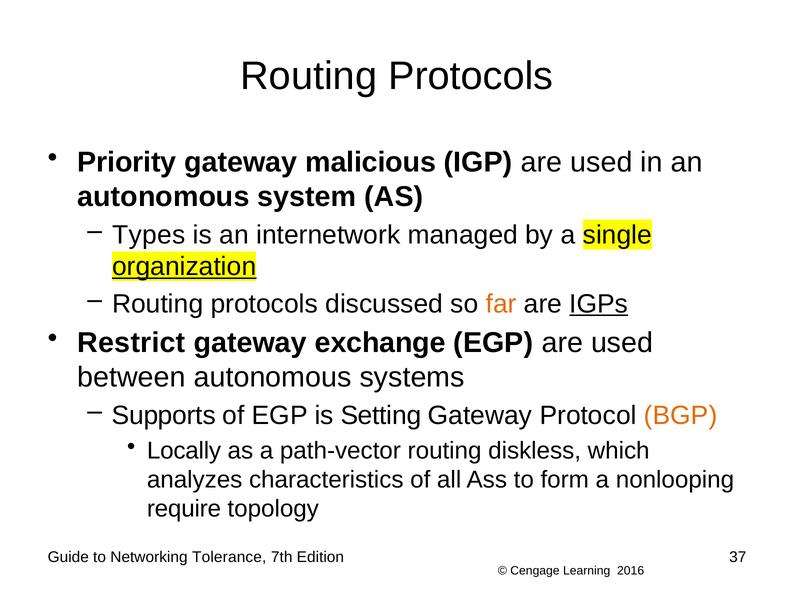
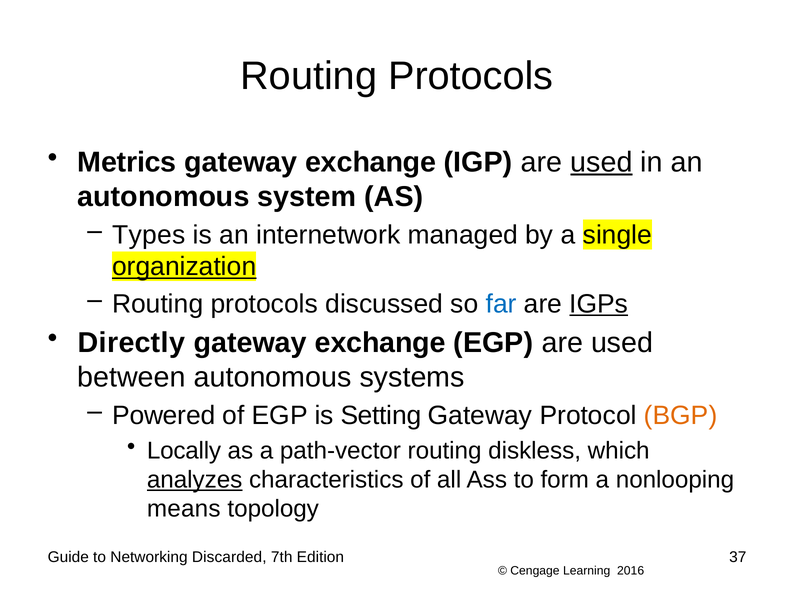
Priority: Priority -> Metrics
malicious at (371, 162): malicious -> exchange
used at (601, 162) underline: none -> present
far colour: orange -> blue
Restrict: Restrict -> Directly
Supports: Supports -> Powered
analyzes underline: none -> present
require: require -> means
Tolerance: Tolerance -> Discarded
